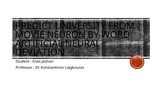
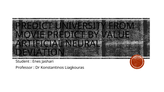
MOVIE NEURON: NEURON -> PREDICT
WORD: WORD -> VALUE
